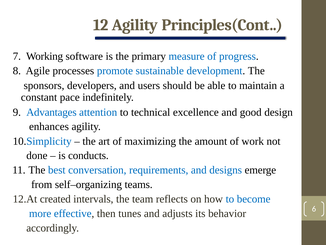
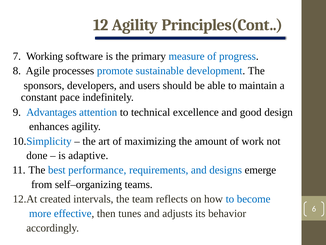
conducts: conducts -> adaptive
conversation: conversation -> performance
